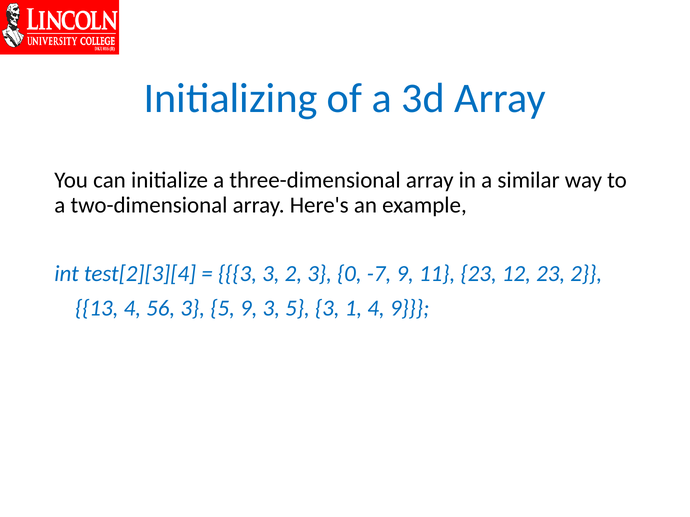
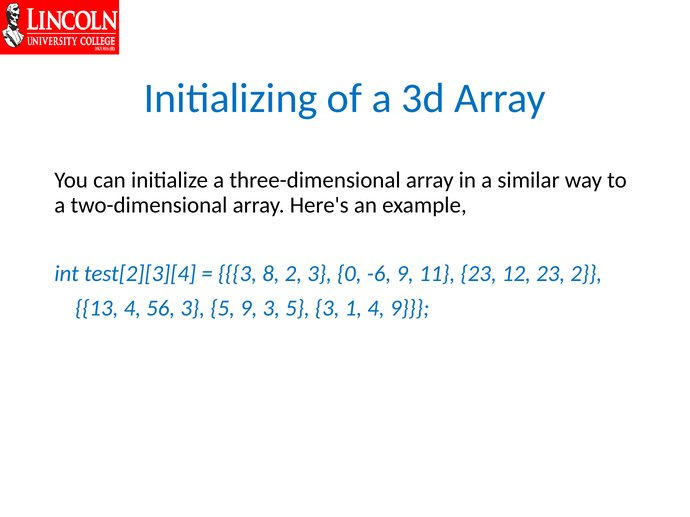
3 3: 3 -> 8
-7: -7 -> -6
